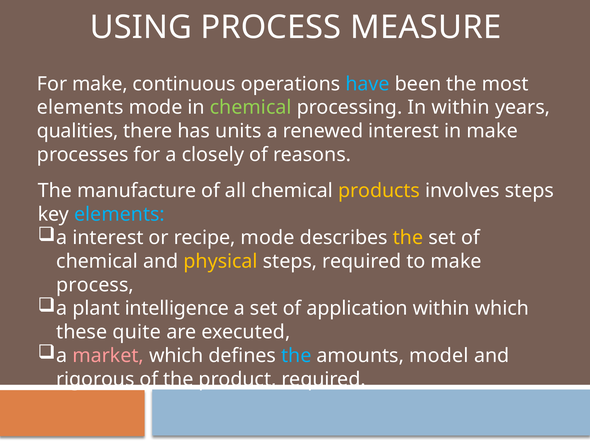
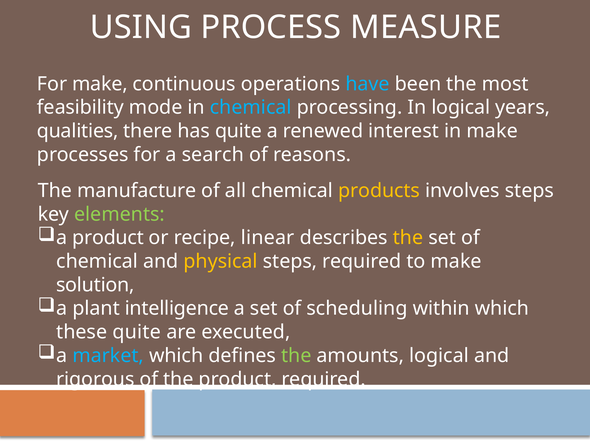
elements at (80, 108): elements -> feasibility
chemical at (251, 108) colour: light green -> light blue
In within: within -> logical
has units: units -> quite
closely: closely -> search
elements at (119, 214) colour: light blue -> light green
a interest: interest -> product
recipe mode: mode -> linear
process at (95, 285): process -> solution
application: application -> scheduling
market colour: pink -> light blue
the at (296, 356) colour: light blue -> light green
amounts model: model -> logical
